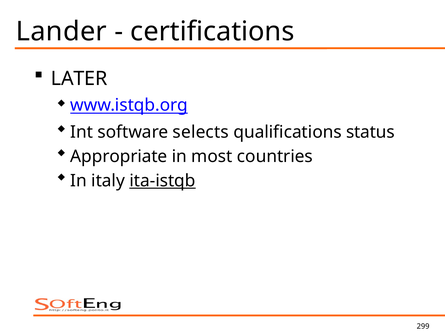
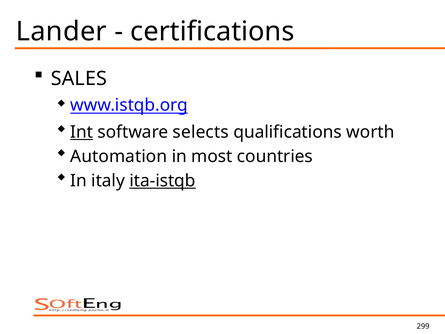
LATER: LATER -> SALES
Int underline: none -> present
status: status -> worth
Appropriate: Appropriate -> Automation
